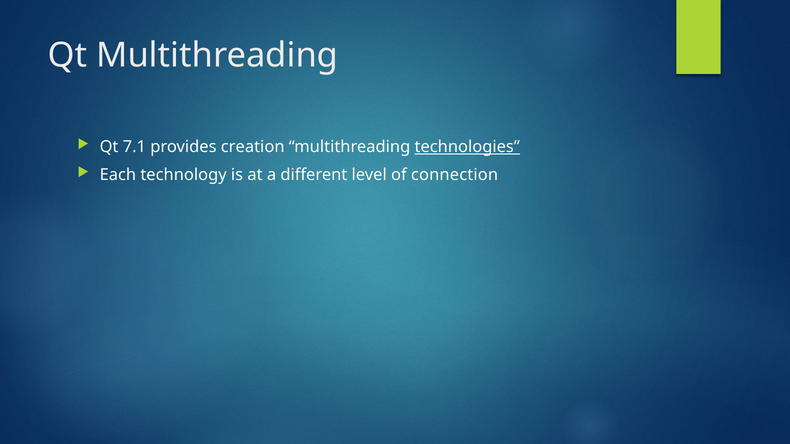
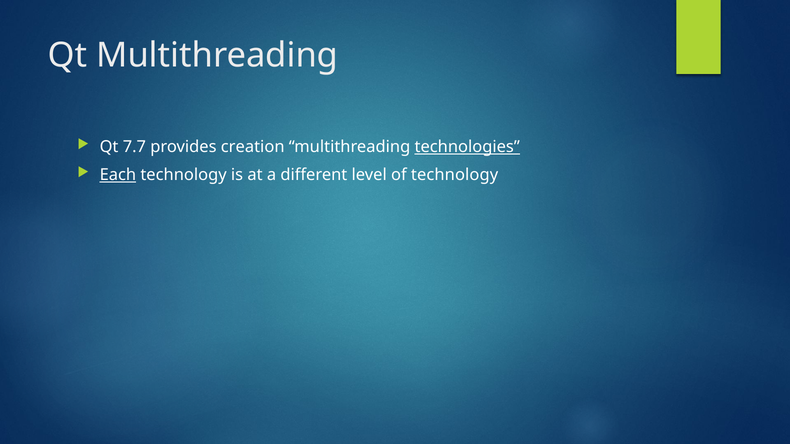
7.1: 7.1 -> 7.7
Each underline: none -> present
of connection: connection -> technology
